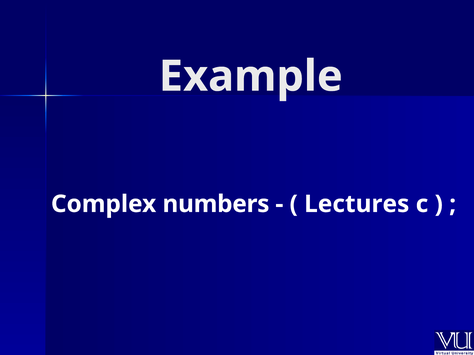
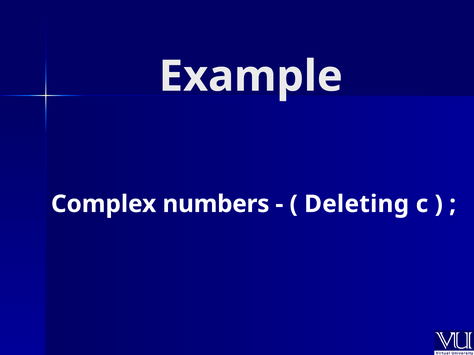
Lectures: Lectures -> Deleting
